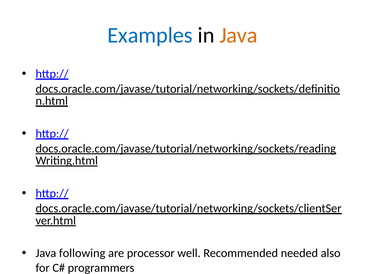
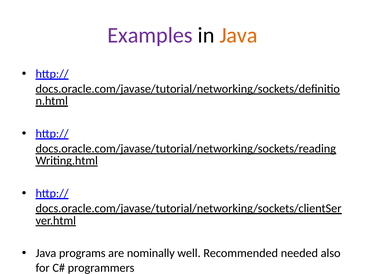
Examples colour: blue -> purple
following: following -> programs
processor: processor -> nominally
